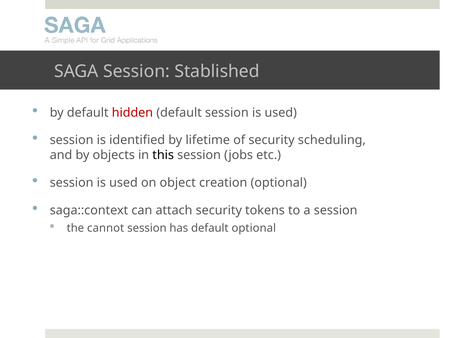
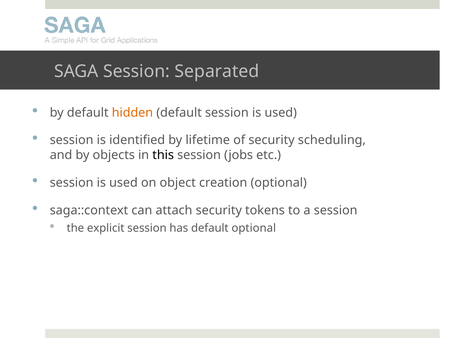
Stablished: Stablished -> Separated
hidden colour: red -> orange
cannot: cannot -> explicit
